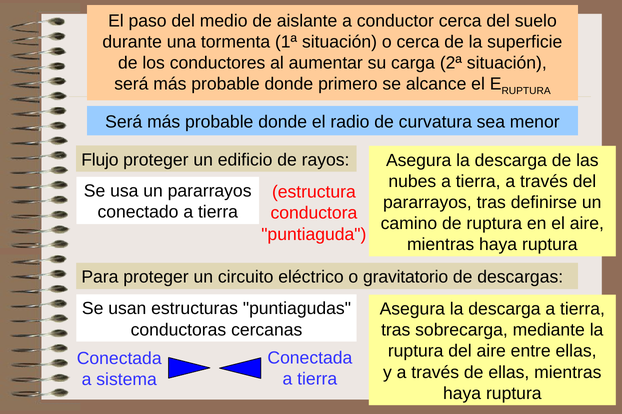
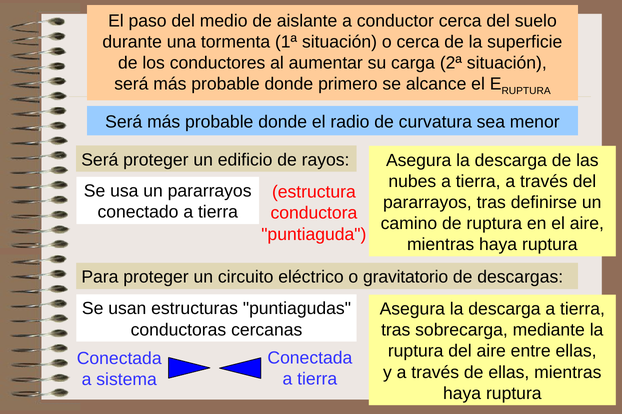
Flujo at (100, 160): Flujo -> Será
